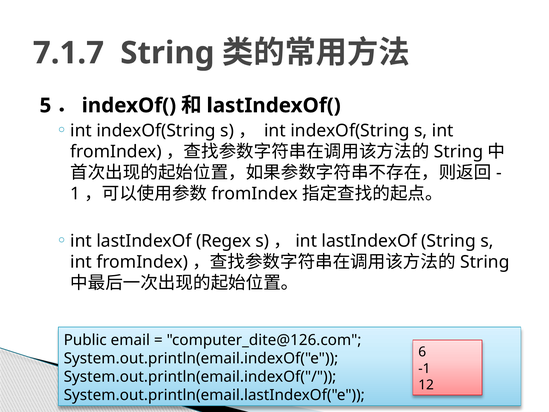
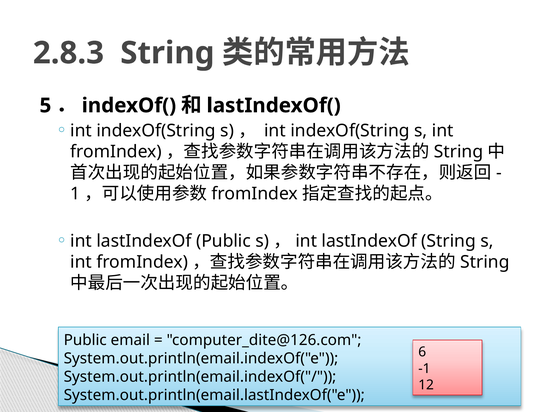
7.1.7: 7.1.7 -> 2.8.3
lastIndexOf Regex: Regex -> Public
